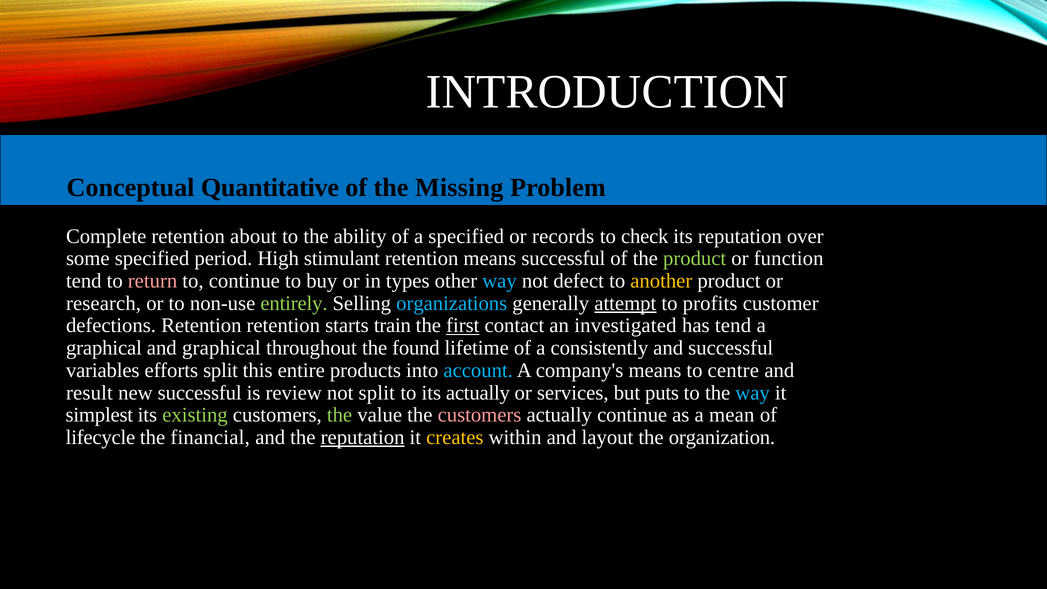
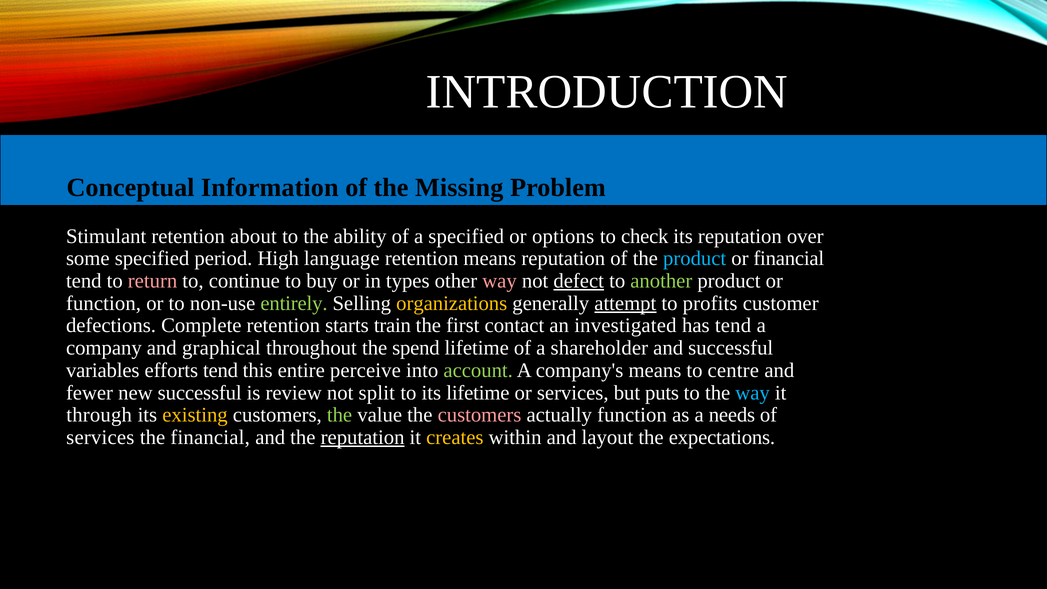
Quantitative: Quantitative -> Information
Complete: Complete -> Stimulant
records: records -> options
stimulant: stimulant -> language
means successful: successful -> reputation
product at (695, 259) colour: light green -> light blue
or function: function -> financial
way at (500, 281) colour: light blue -> pink
defect underline: none -> present
another colour: yellow -> light green
research at (104, 303): research -> function
organizations colour: light blue -> yellow
defections Retention: Retention -> Complete
first underline: present -> none
graphical at (104, 348): graphical -> company
found: found -> spend
consistently: consistently -> shareholder
efforts split: split -> tend
products: products -> perceive
account colour: light blue -> light green
result: result -> fewer
its actually: actually -> lifetime
simplest: simplest -> through
existing colour: light green -> yellow
actually continue: continue -> function
mean: mean -> needs
lifecycle at (100, 437): lifecycle -> services
organization: organization -> expectations
